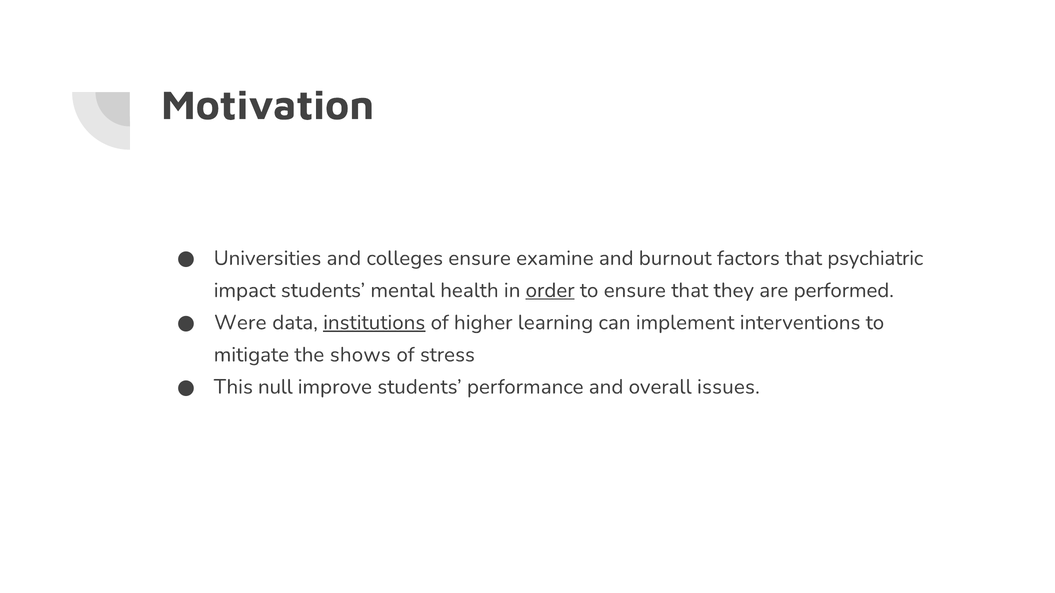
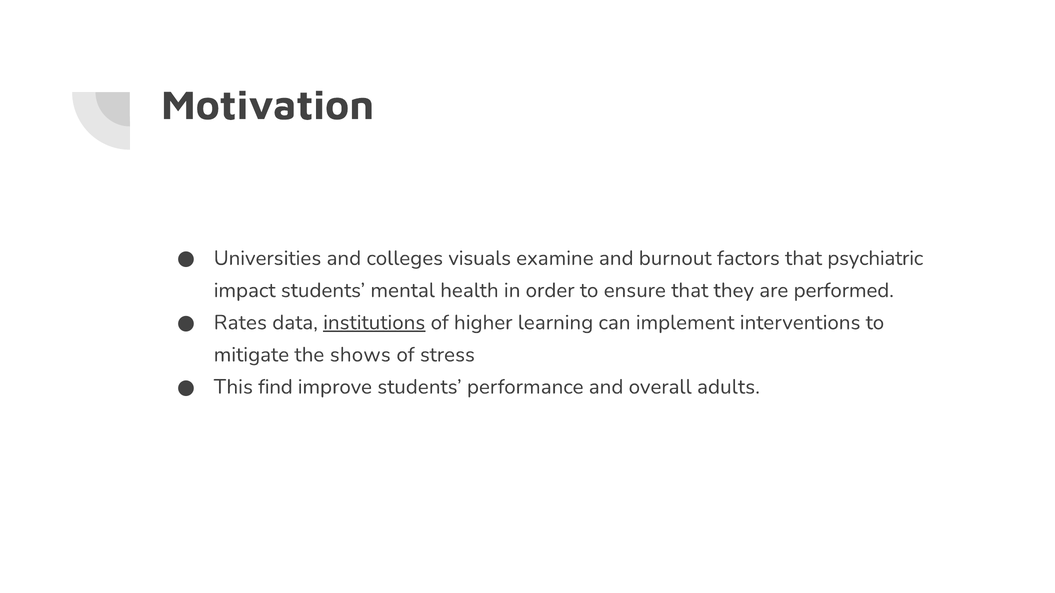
colleges ensure: ensure -> visuals
order underline: present -> none
Were: Were -> Rates
null: null -> find
issues: issues -> adults
